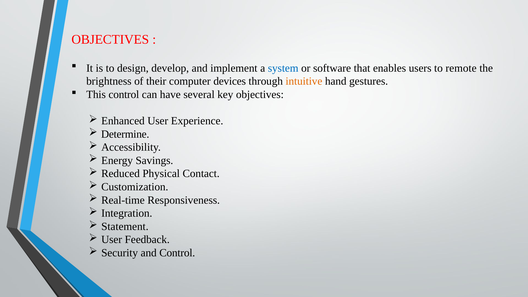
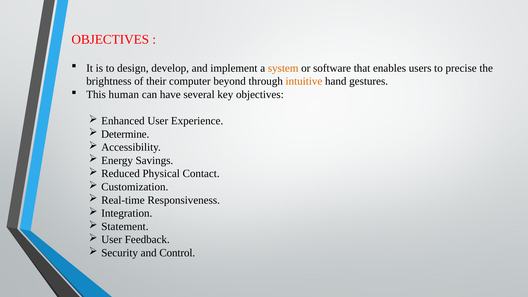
system colour: blue -> orange
remote: remote -> precise
devices: devices -> beyond
This control: control -> human
